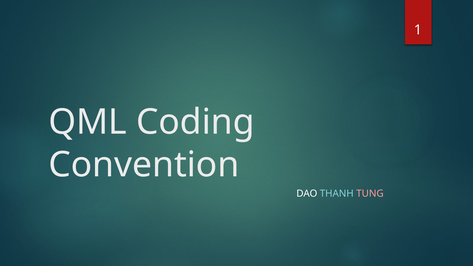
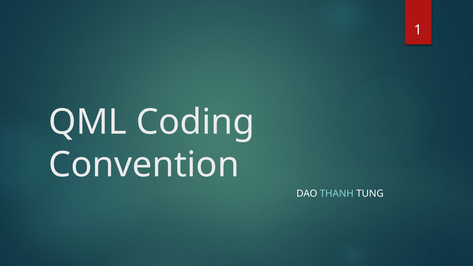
TUNG colour: pink -> white
